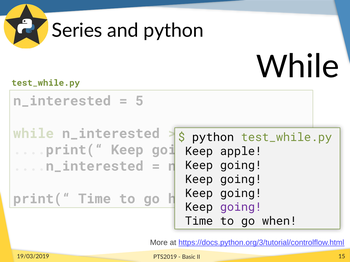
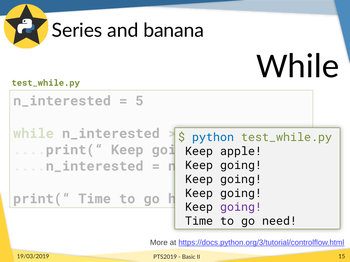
and python: python -> banana
python at (213, 138) colour: black -> blue
when: when -> need
